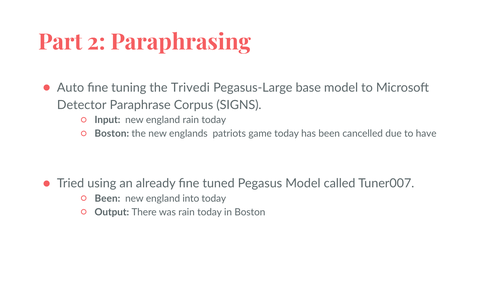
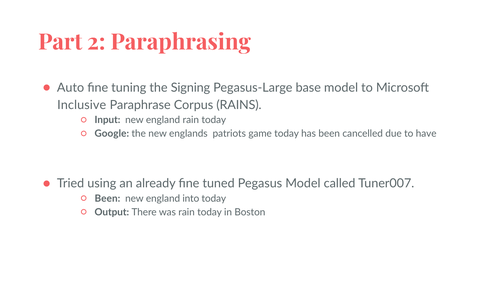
Trivedi: Trivedi -> Signing
Detector: Detector -> Inclusive
SIGNS: SIGNS -> RAINS
Boston at (112, 134): Boston -> Google
